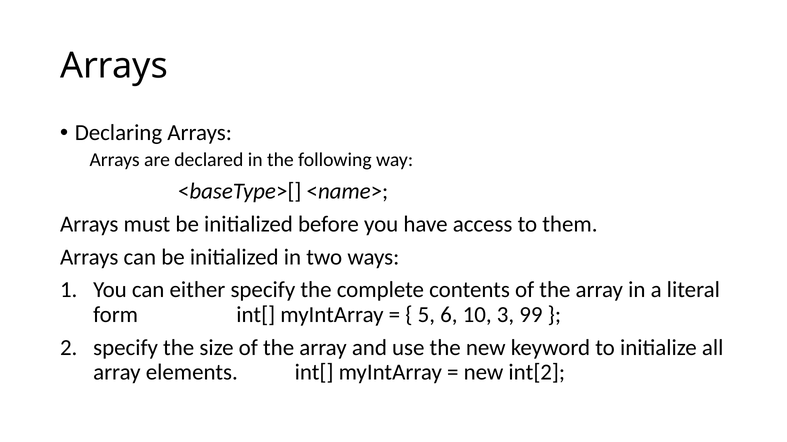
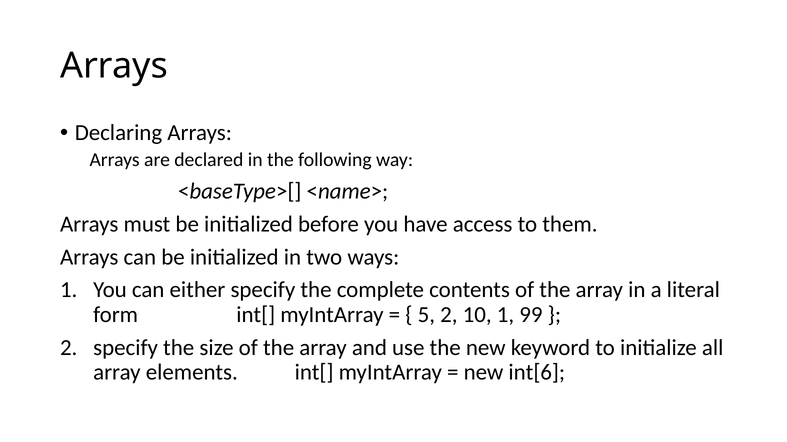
5 6: 6 -> 2
10 3: 3 -> 1
int[2: int[2 -> int[6
